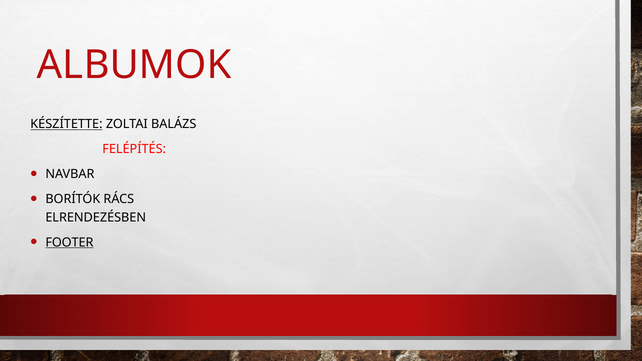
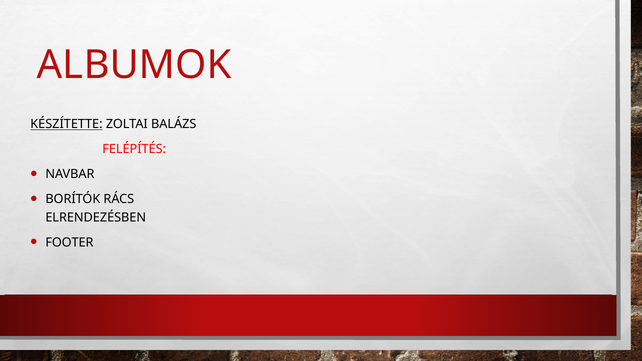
FOOTER underline: present -> none
